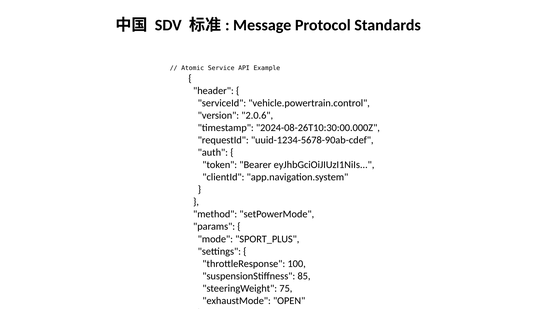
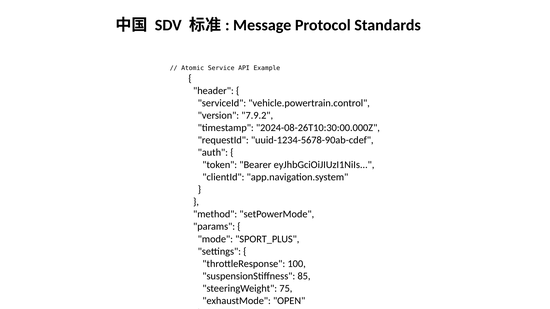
2.0.6: 2.0.6 -> 7.9.2
